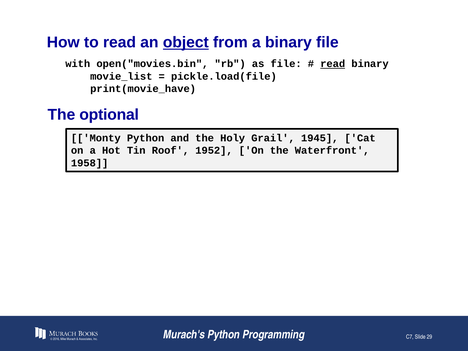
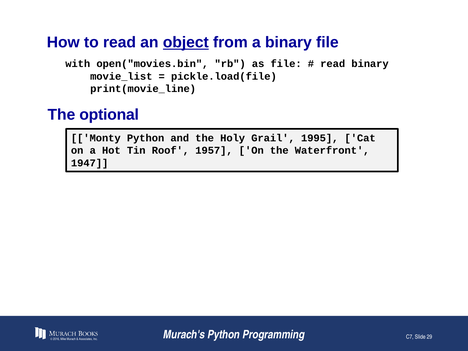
read at (333, 64) underline: present -> none
print(movie_have: print(movie_have -> print(movie_line
1945: 1945 -> 1995
1952: 1952 -> 1957
1958: 1958 -> 1947
